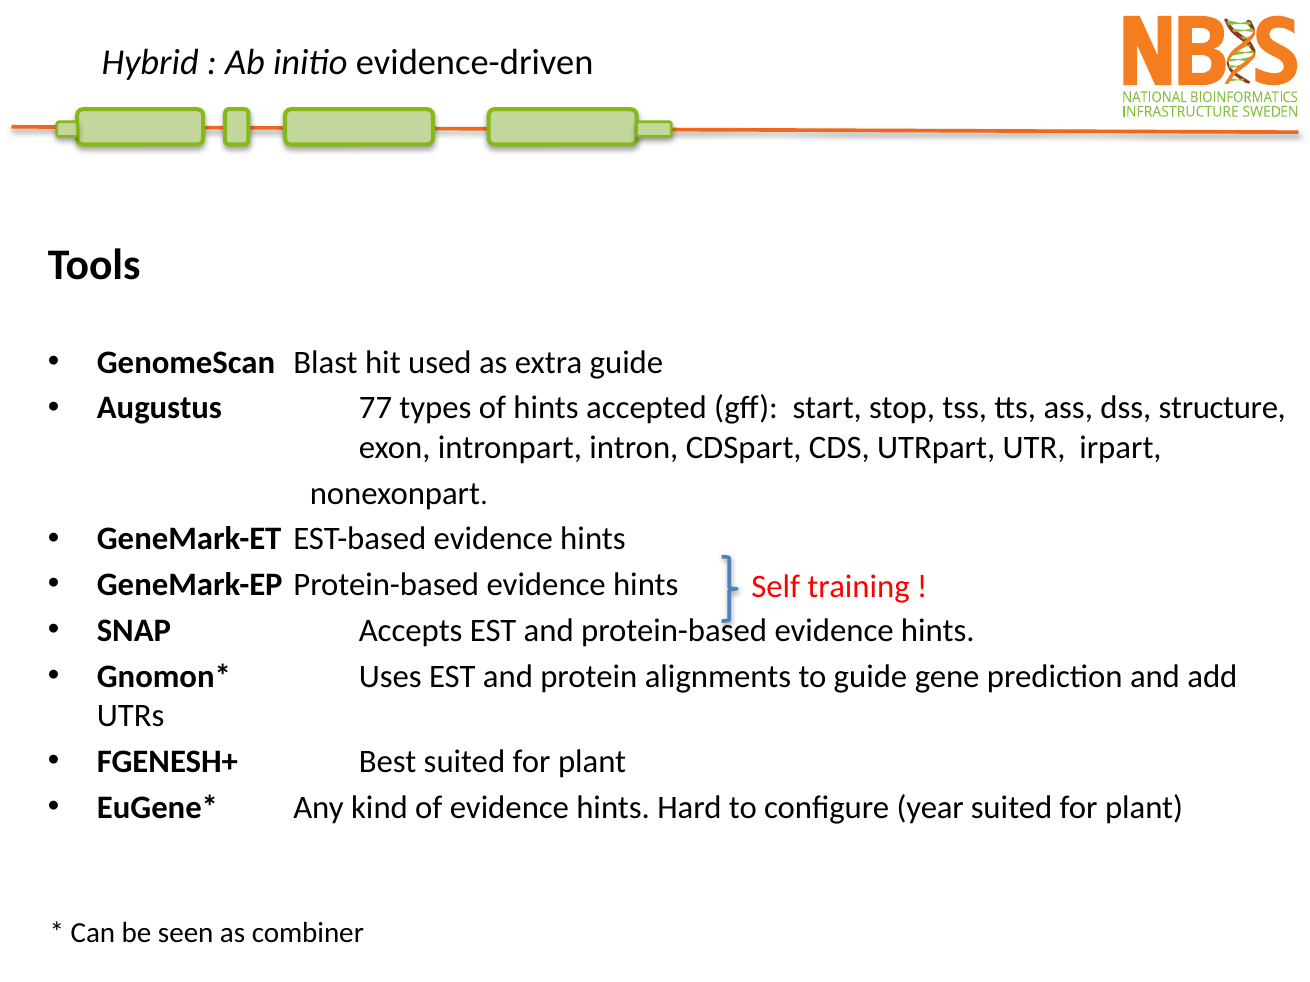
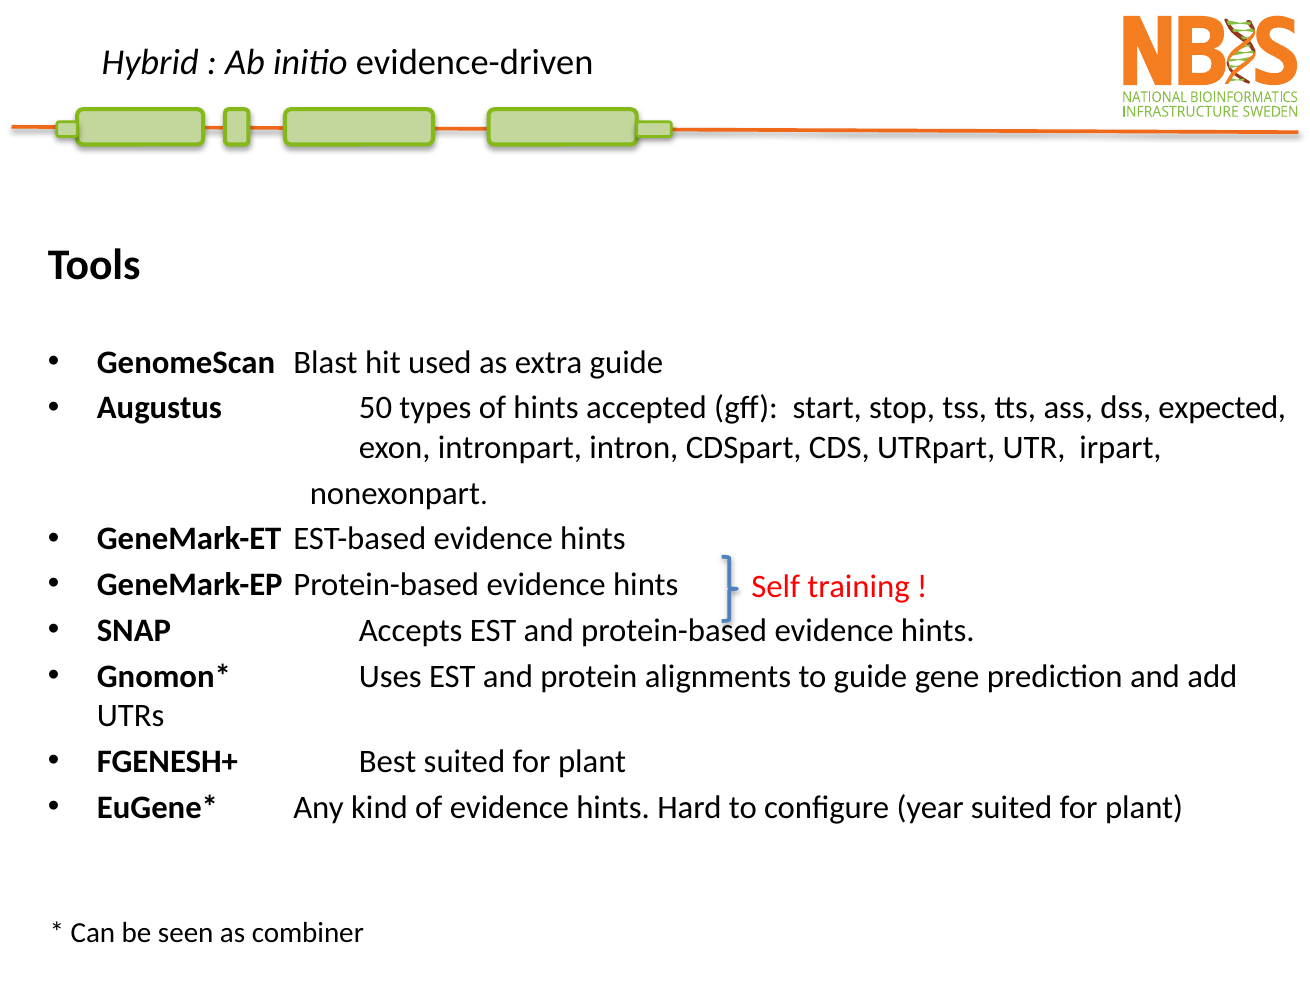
77: 77 -> 50
structure: structure -> expected
